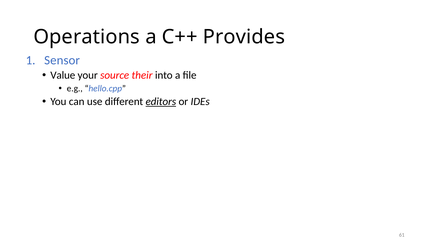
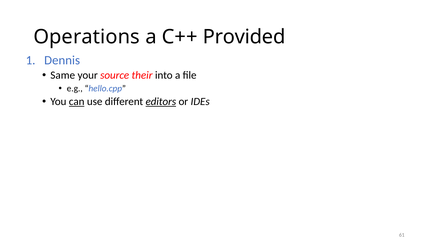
Provides: Provides -> Provided
Sensor: Sensor -> Dennis
Value: Value -> Same
can underline: none -> present
